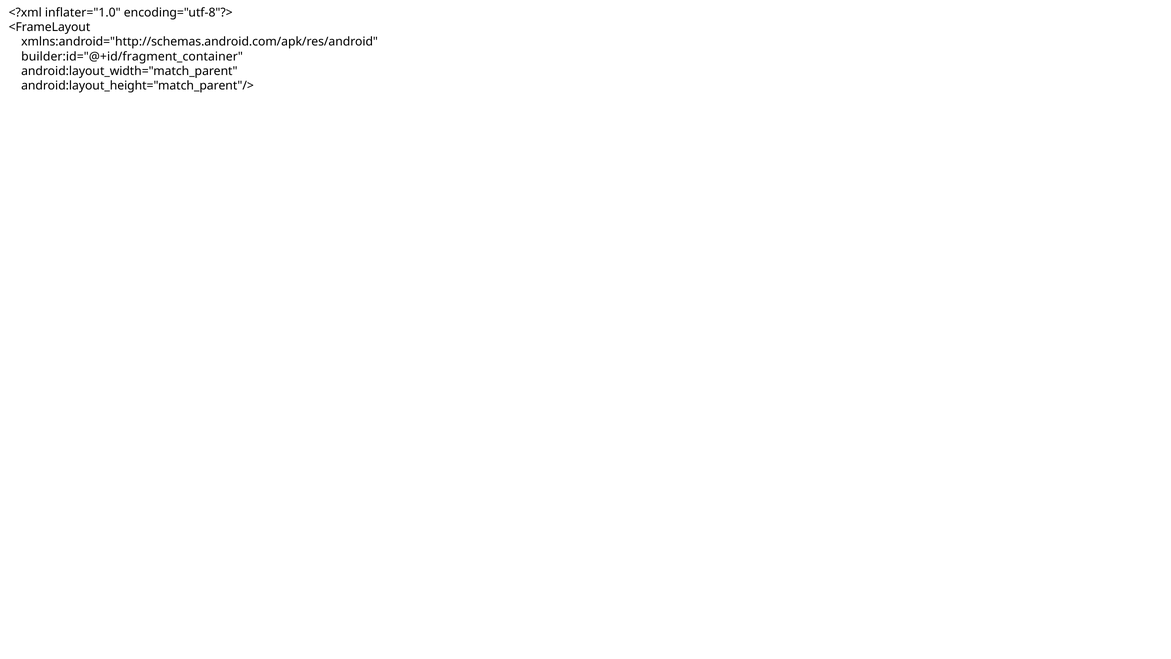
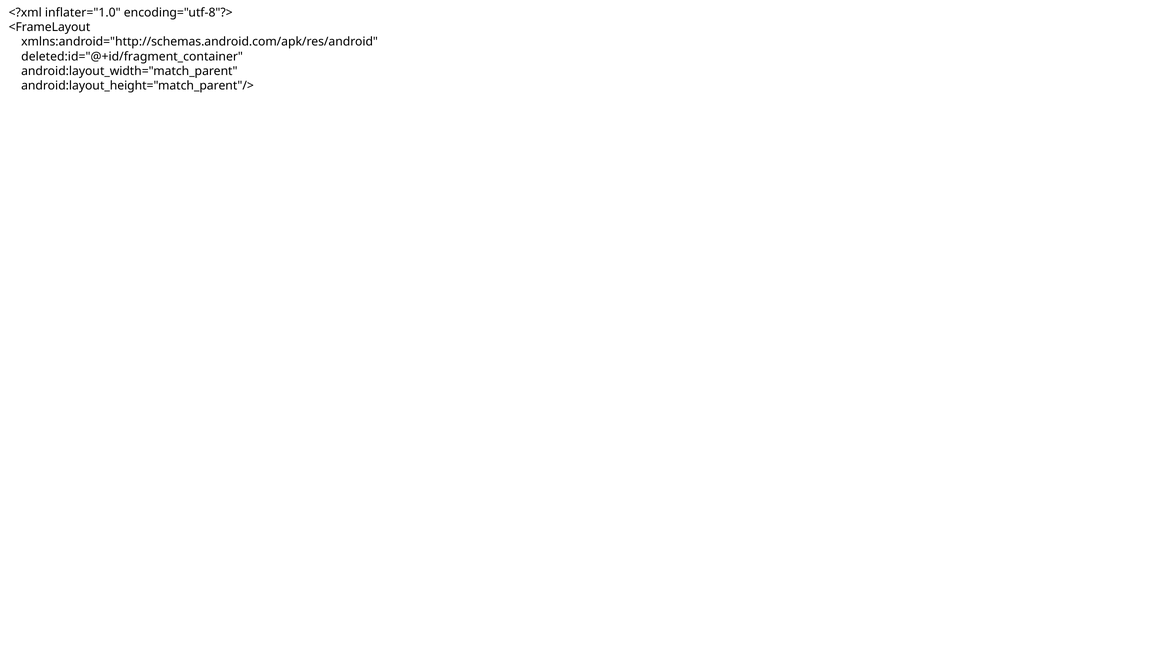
builder:id="@+id/fragment_container: builder:id="@+id/fragment_container -> deleted:id="@+id/fragment_container
